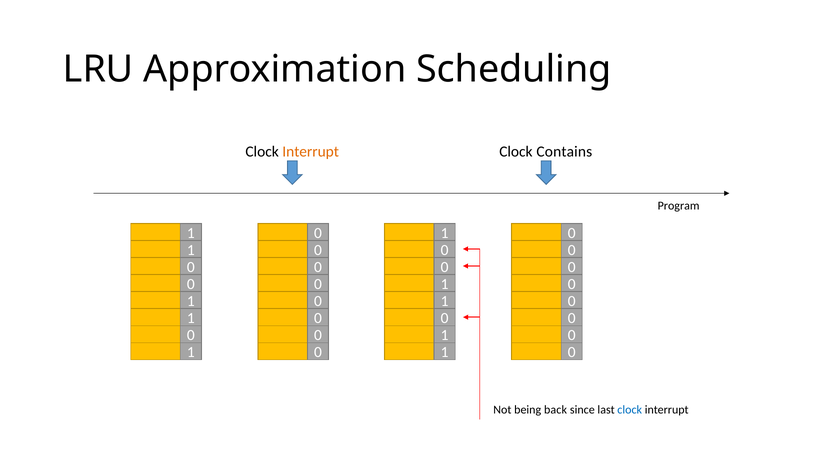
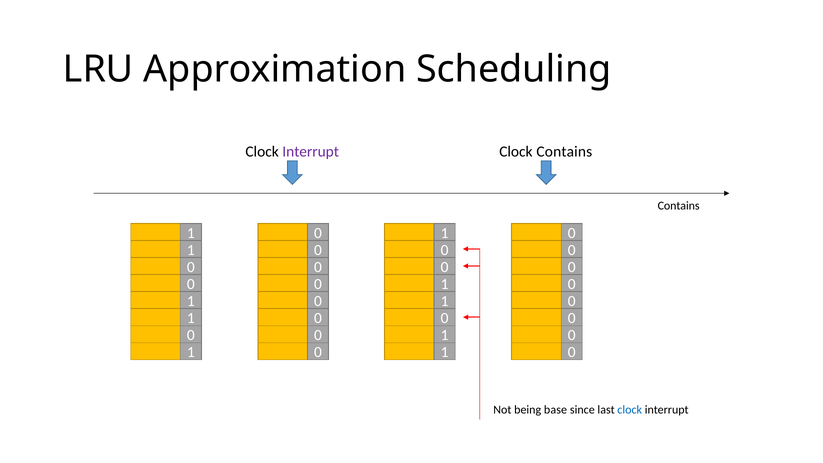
Interrupt at (311, 152) colour: orange -> purple
Program at (679, 206): Program -> Contains
back: back -> base
